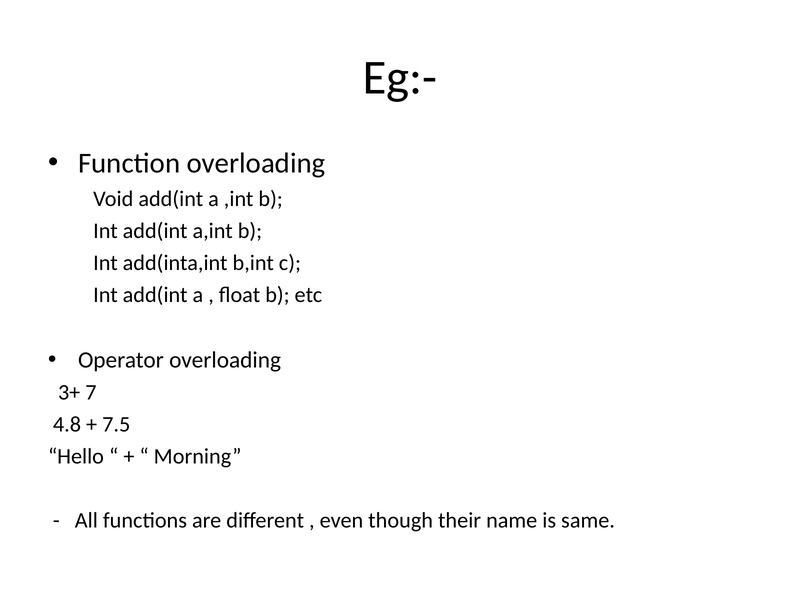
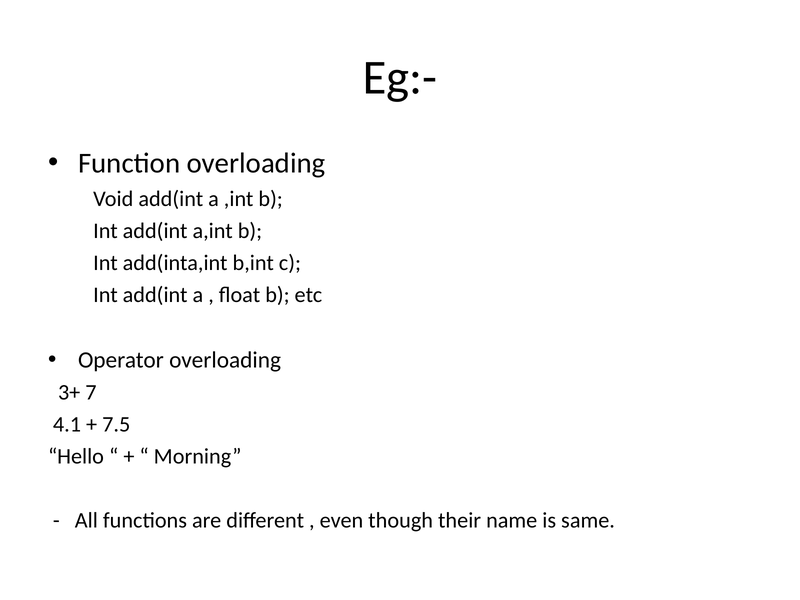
4.8: 4.8 -> 4.1
